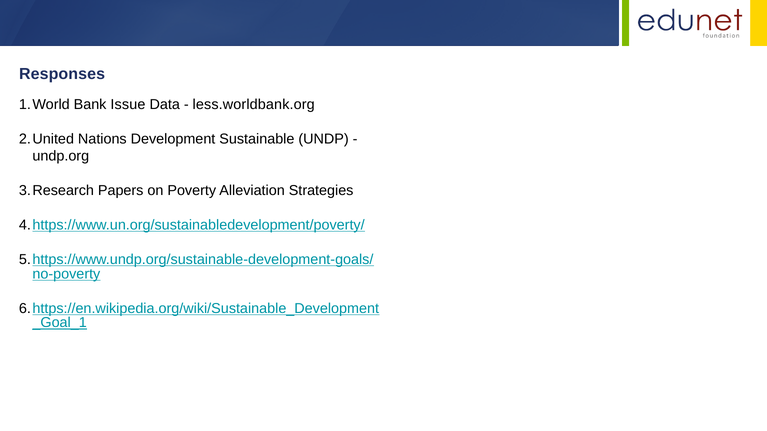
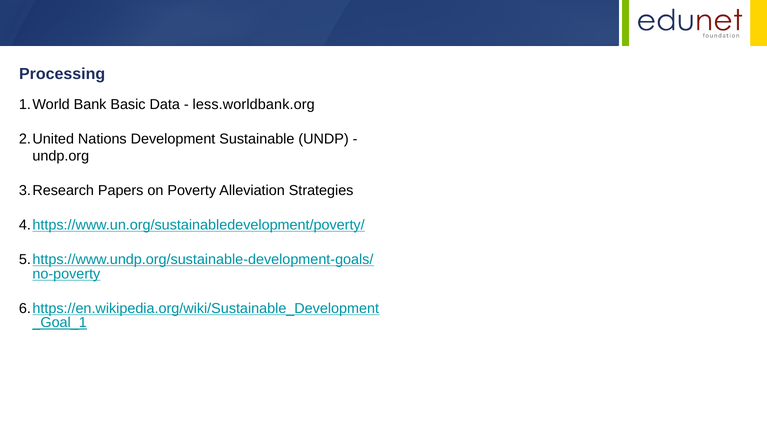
Responses: Responses -> Processing
Issue: Issue -> Basic
